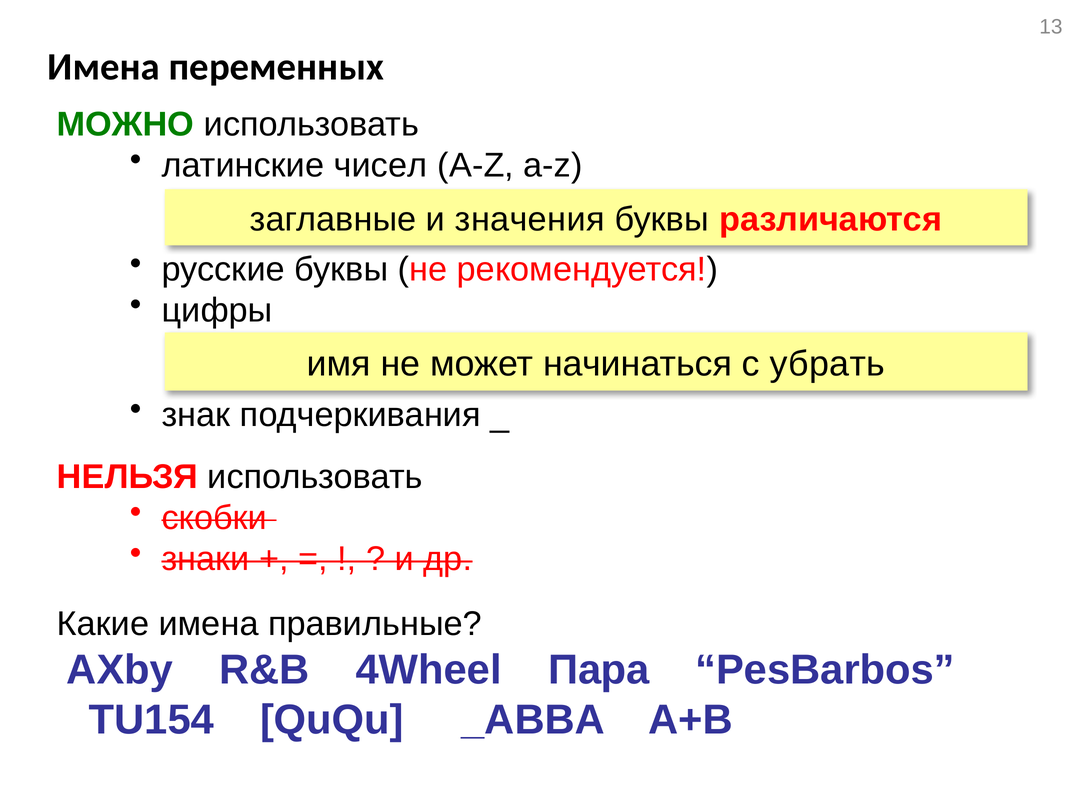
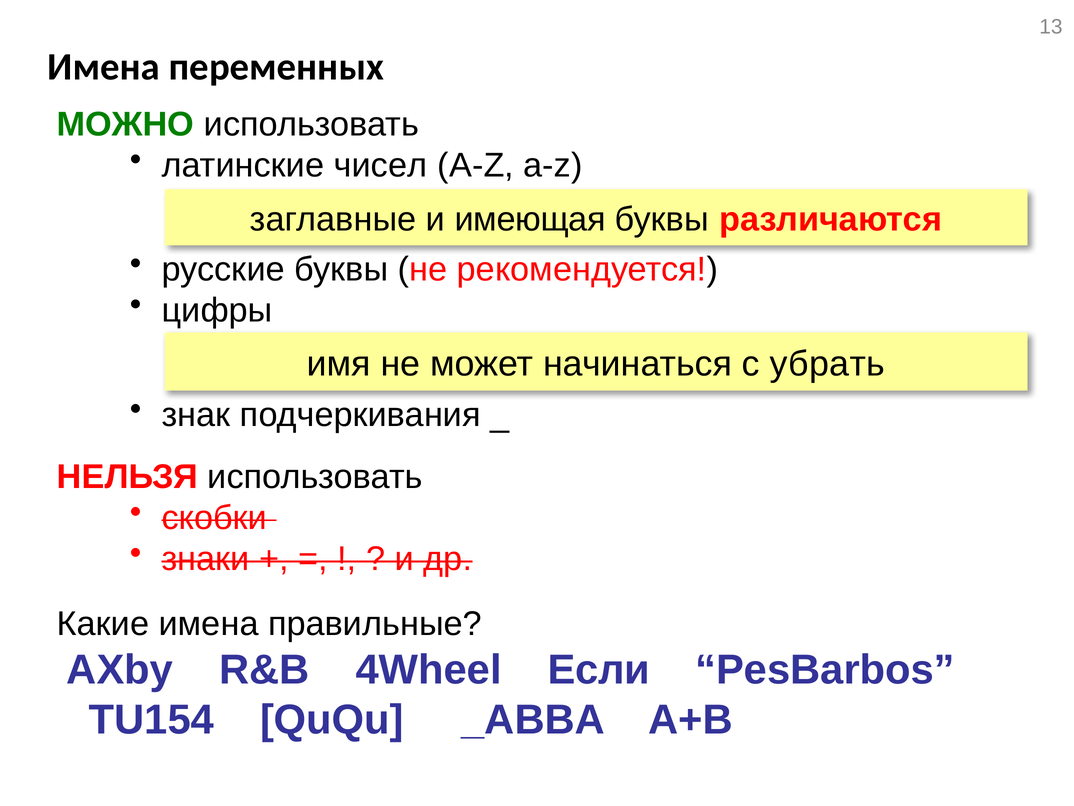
значения: значения -> имеющая
Пара: Пара -> Если
